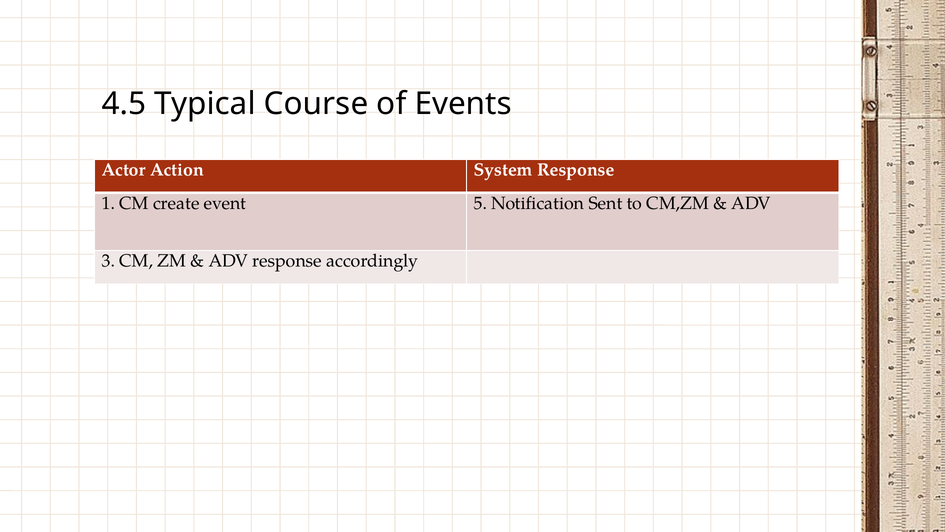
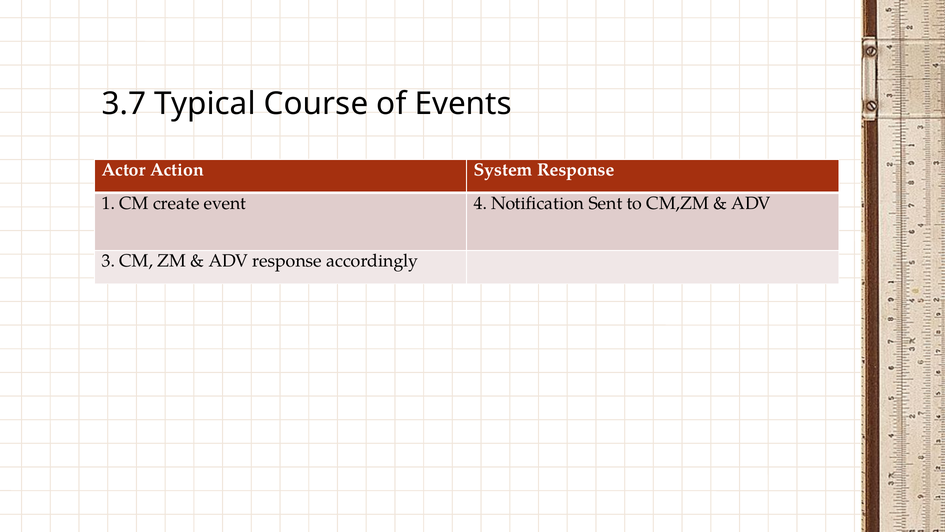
4.5: 4.5 -> 3.7
5: 5 -> 4
